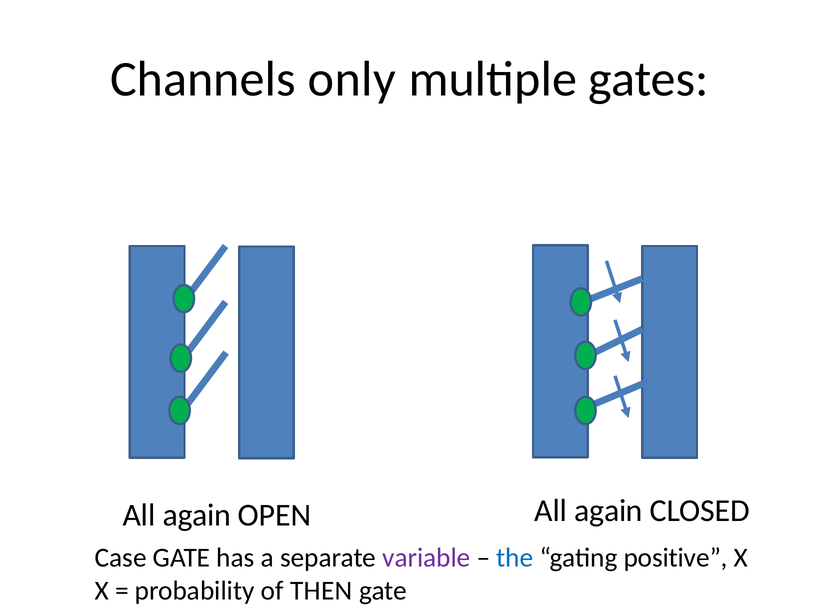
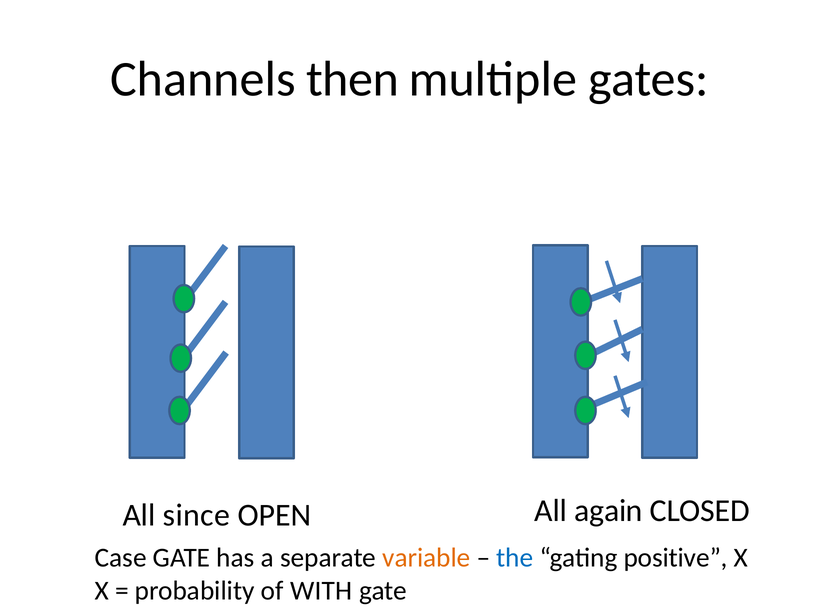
only: only -> then
again at (197, 515): again -> since
variable colour: purple -> orange
THEN: THEN -> WITH
